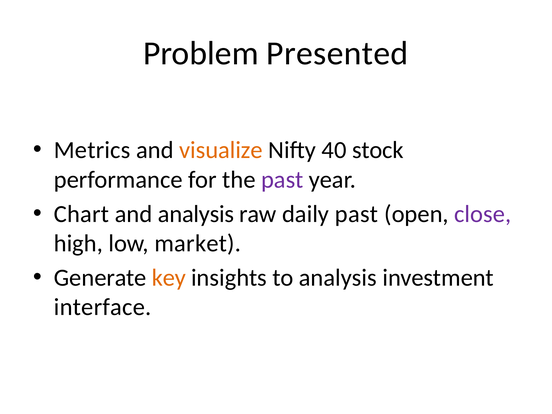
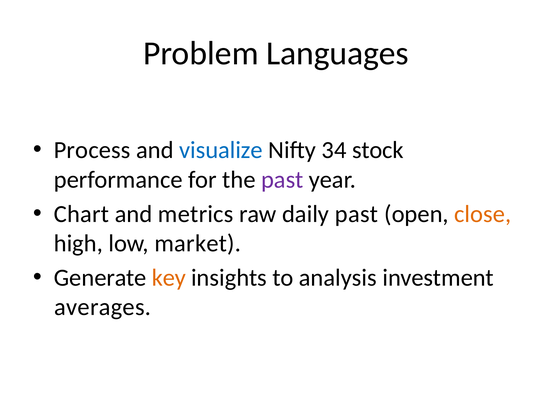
Presented: Presented -> Languages
Metrics: Metrics -> Process
visualize colour: orange -> blue
40: 40 -> 34
and analysis: analysis -> metrics
close colour: purple -> orange
interface: interface -> averages
